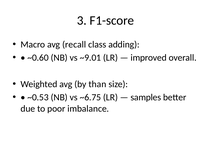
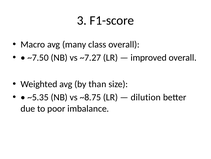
recall: recall -> many
class adding: adding -> overall
~0.60: ~0.60 -> ~7.50
~9.01: ~9.01 -> ~7.27
~0.53: ~0.53 -> ~5.35
~6.75: ~6.75 -> ~8.75
samples: samples -> dilution
